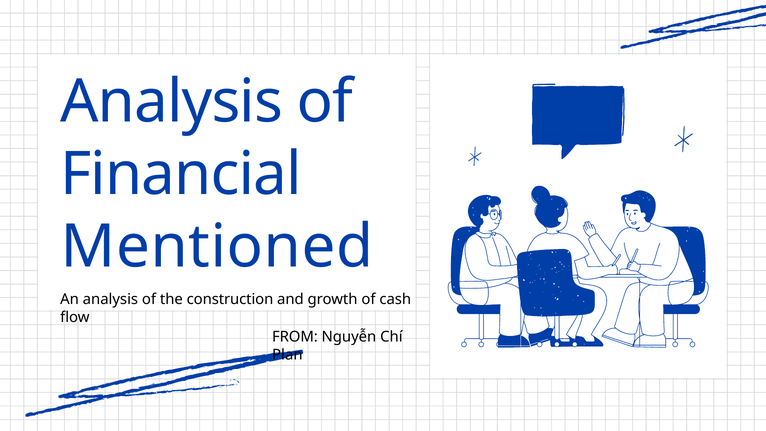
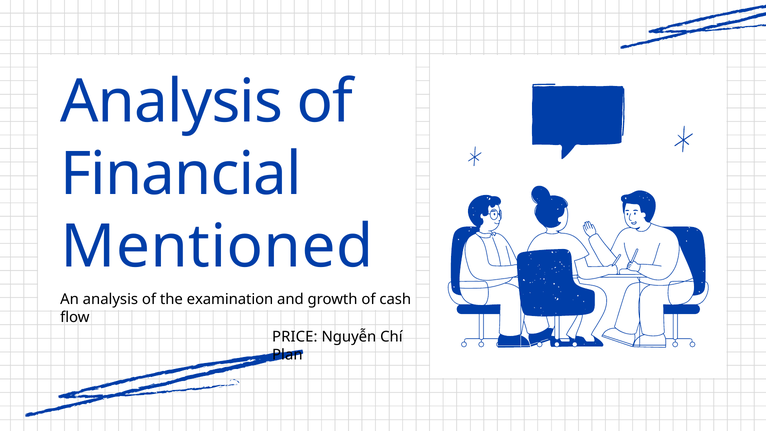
construction: construction -> examination
FROM: FROM -> PRICE
